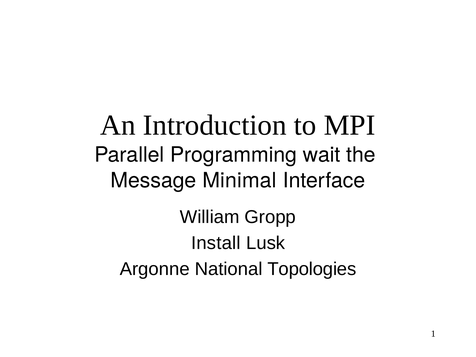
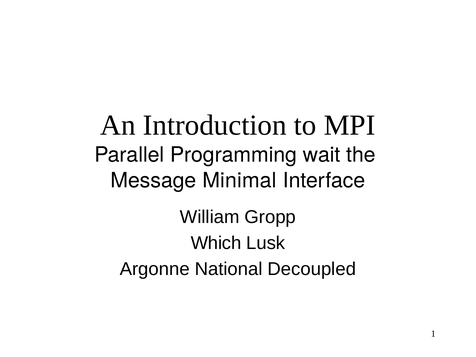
Install: Install -> Which
Topologies: Topologies -> Decoupled
